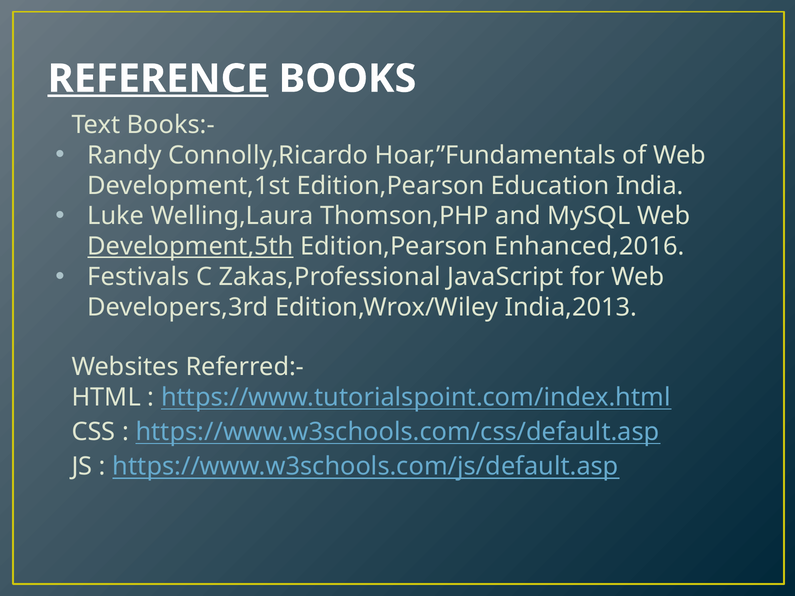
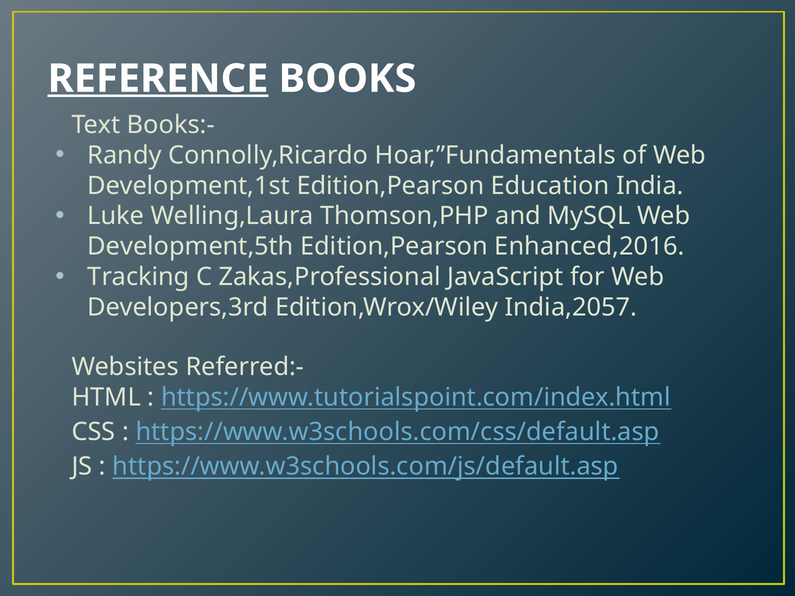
Development,5th underline: present -> none
Festivals: Festivals -> Tracking
India,2013: India,2013 -> India,2057
